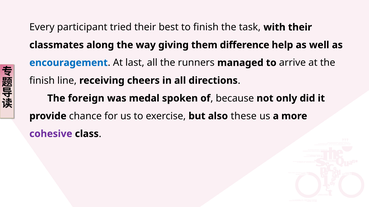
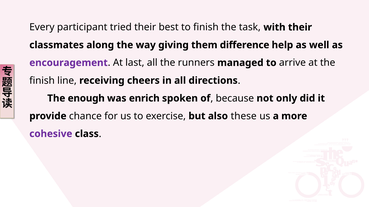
encouragement colour: blue -> purple
foreign: foreign -> enough
medal: medal -> enrich
